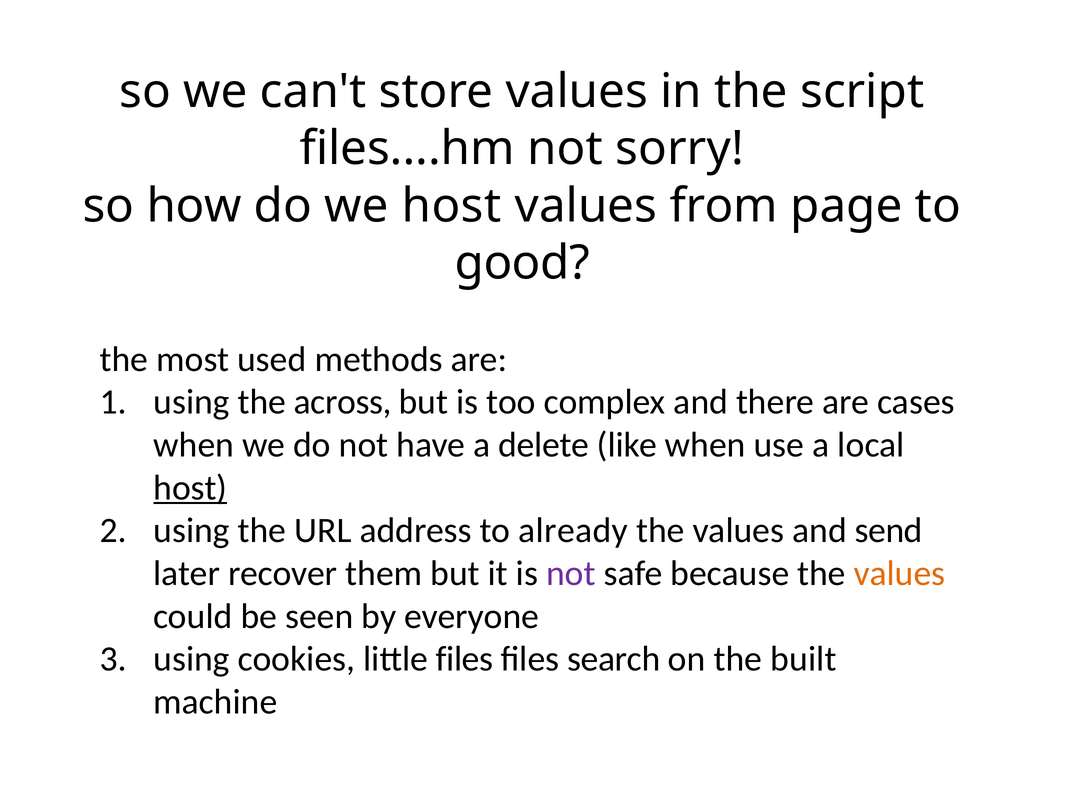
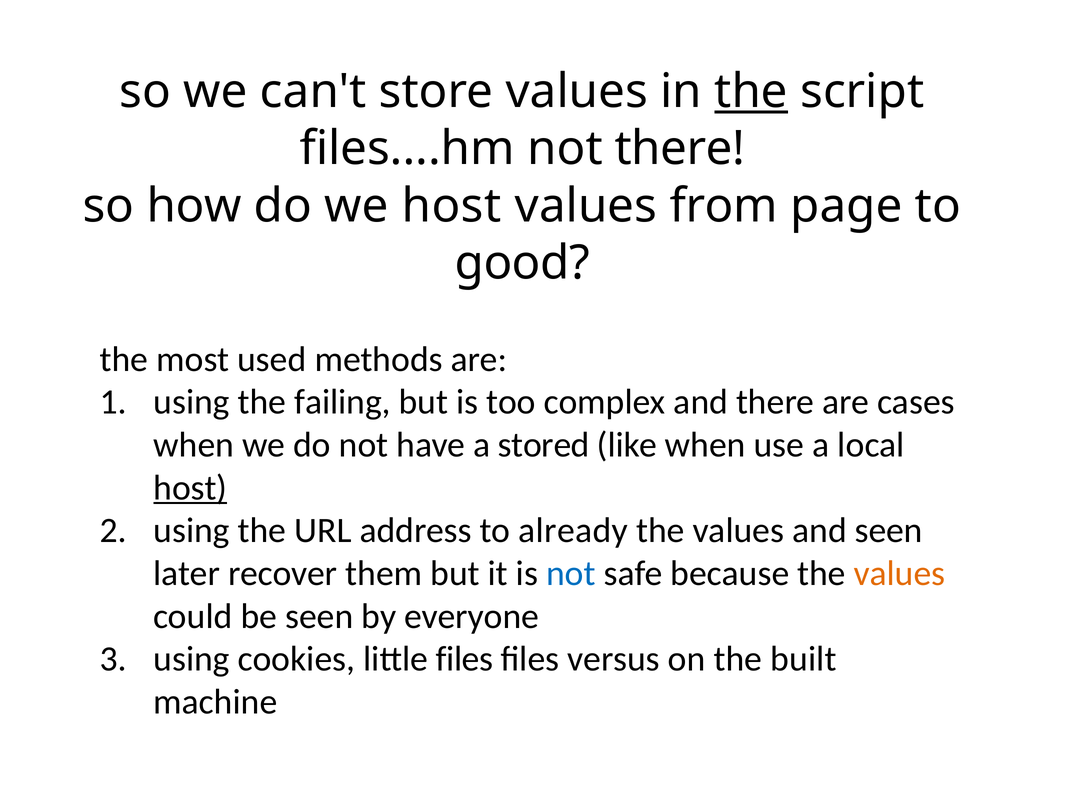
the at (751, 92) underline: none -> present
not sorry: sorry -> there
across: across -> failing
delete: delete -> stored
and send: send -> seen
not at (571, 574) colour: purple -> blue
search: search -> versus
